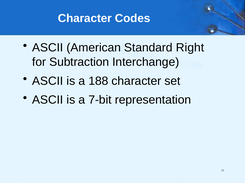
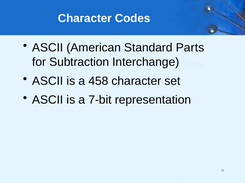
Right: Right -> Parts
188: 188 -> 458
